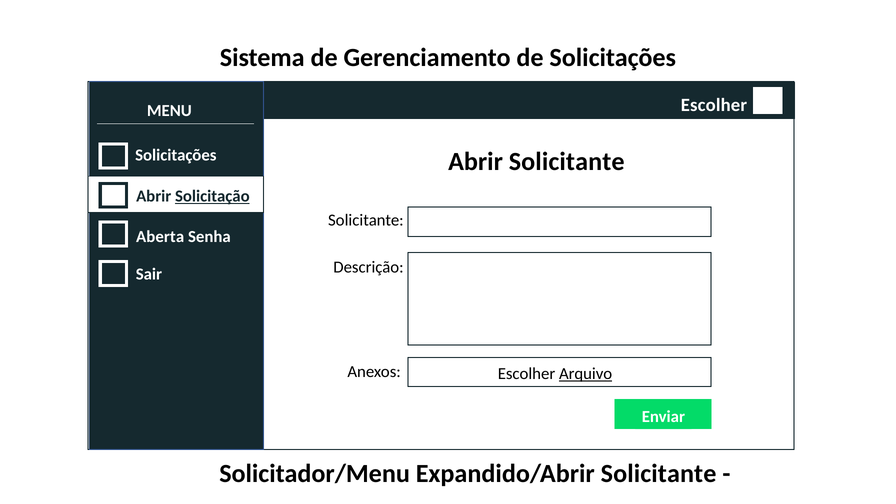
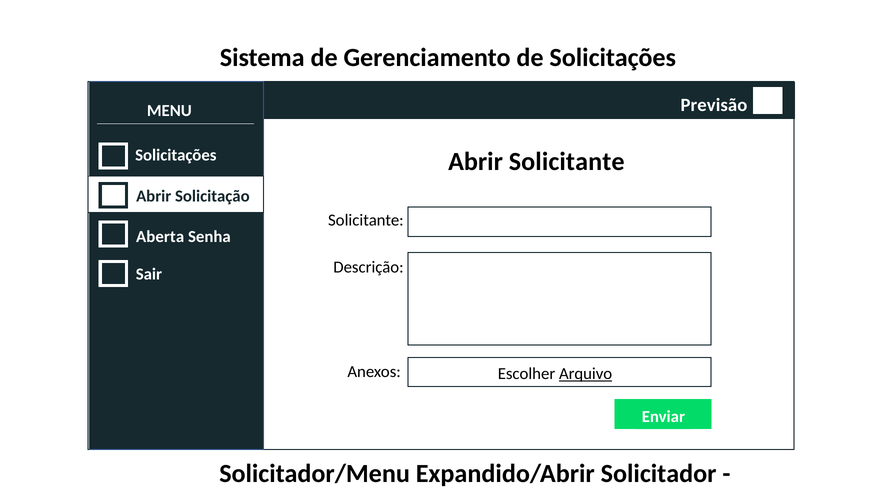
Escolher at (714, 105): Escolher -> Previsão
Solicitação underline: present -> none
Expandido/Abrir Solicitante: Solicitante -> Solicitador
